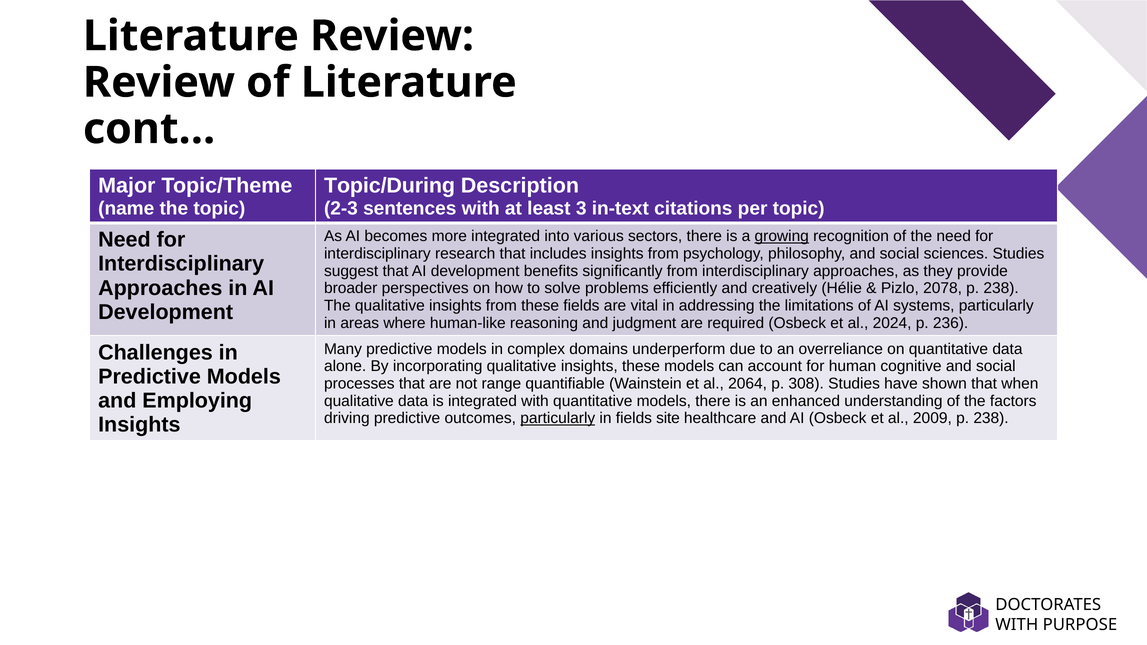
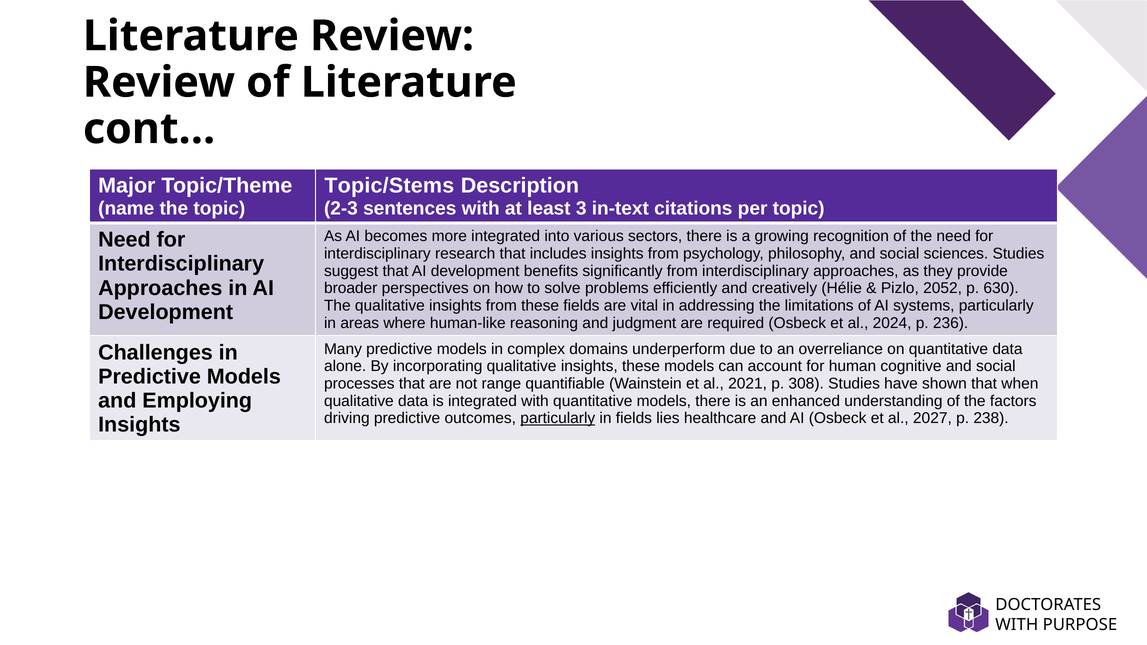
Topic/During: Topic/During -> Topic/Stems
growing underline: present -> none
2078: 2078 -> 2052
238 at (1001, 288): 238 -> 630
2064: 2064 -> 2021
site: site -> lies
2009: 2009 -> 2027
